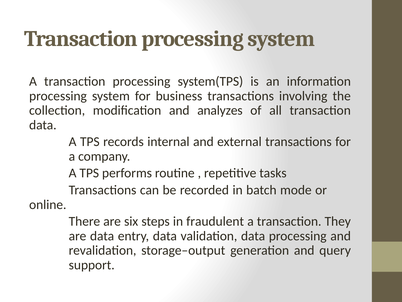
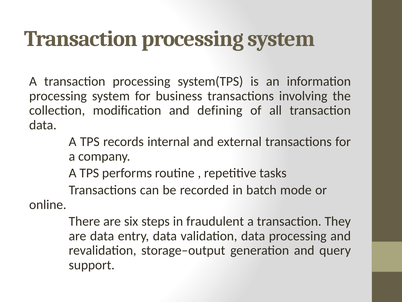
analyzes: analyzes -> defining
